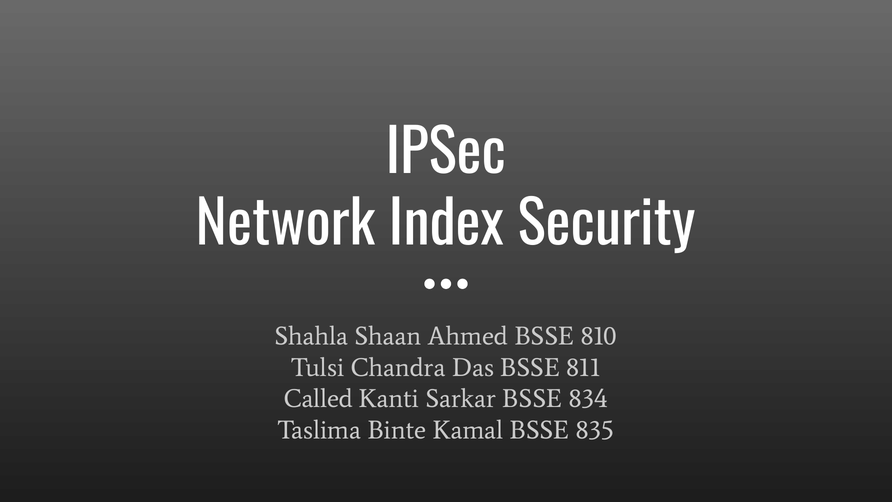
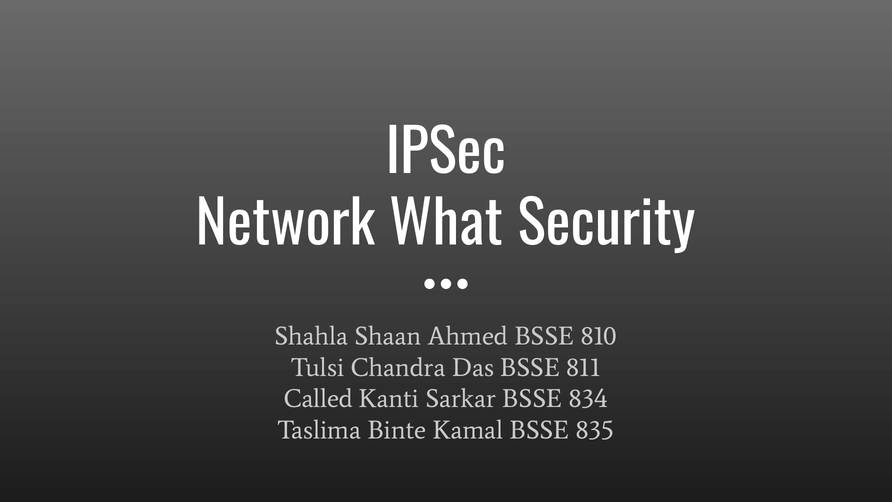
Index: Index -> What
